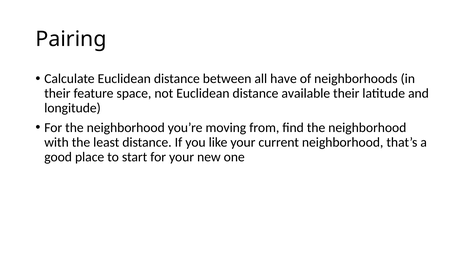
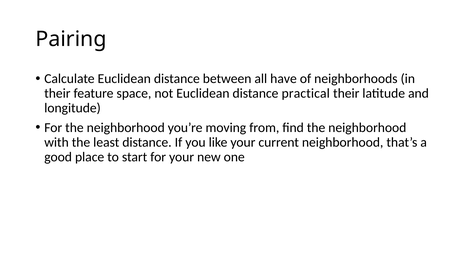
available: available -> practical
